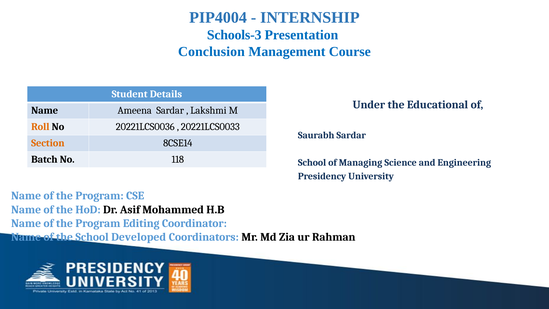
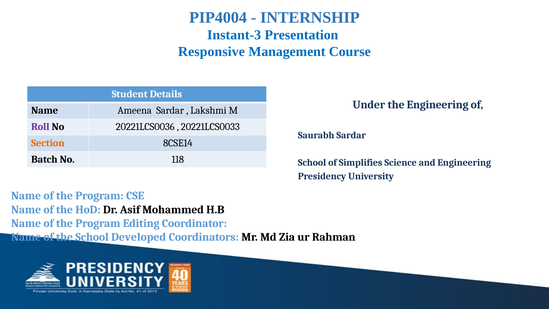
Schools-3: Schools-3 -> Instant-3
Conclusion: Conclusion -> Responsive
the Educational: Educational -> Engineering
Roll colour: orange -> purple
Managing: Managing -> Simplifies
